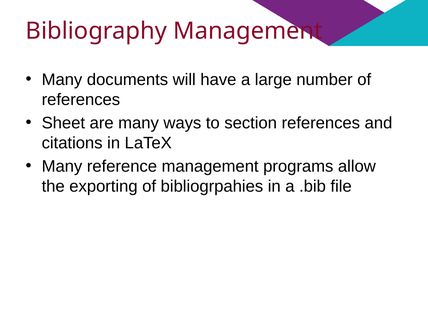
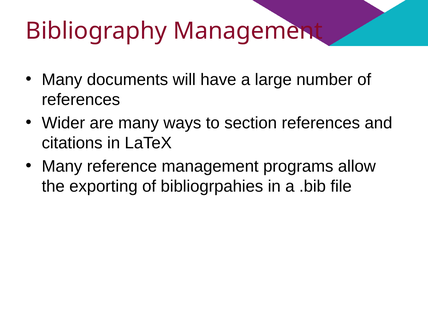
Sheet: Sheet -> Wider
